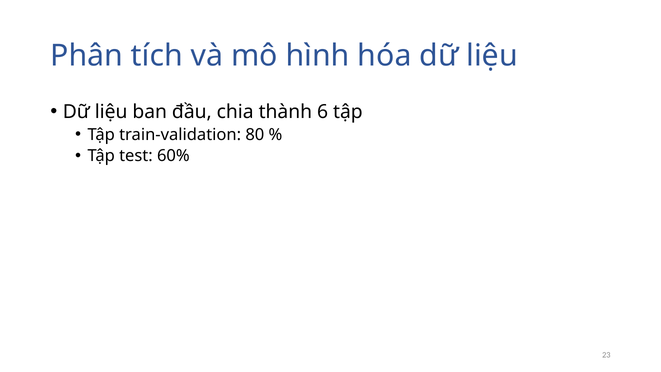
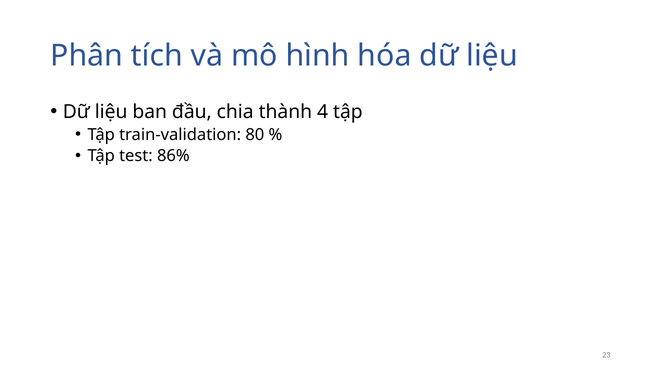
6: 6 -> 4
60%: 60% -> 86%
